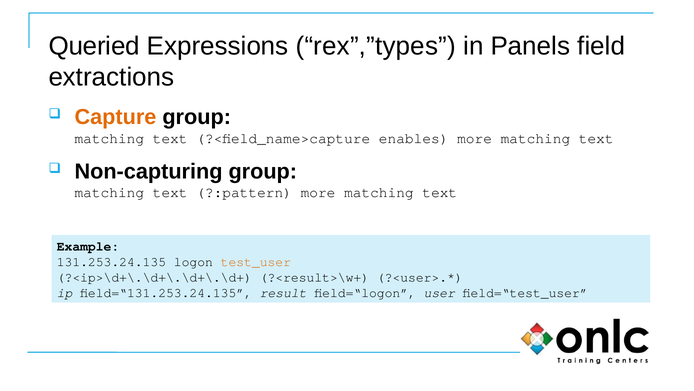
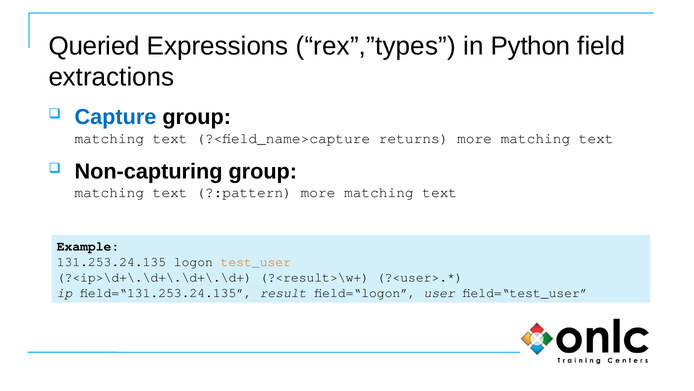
Panels: Panels -> Python
Capture colour: orange -> blue
enables: enables -> returns
